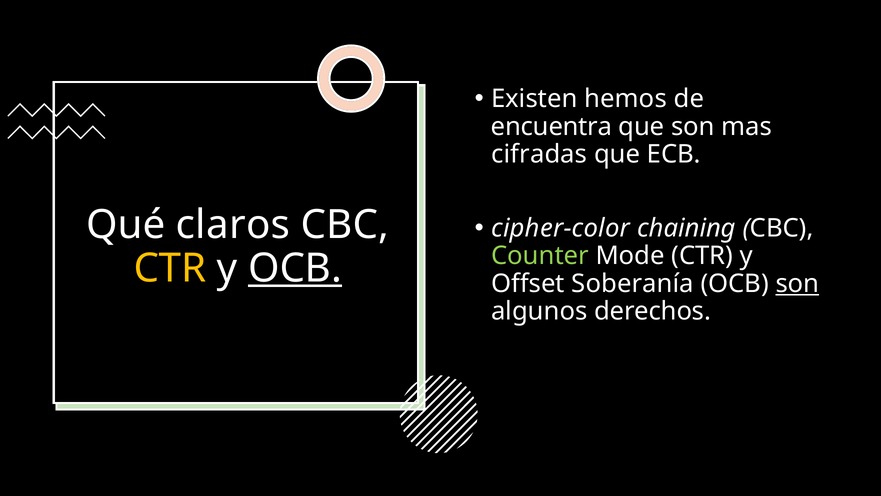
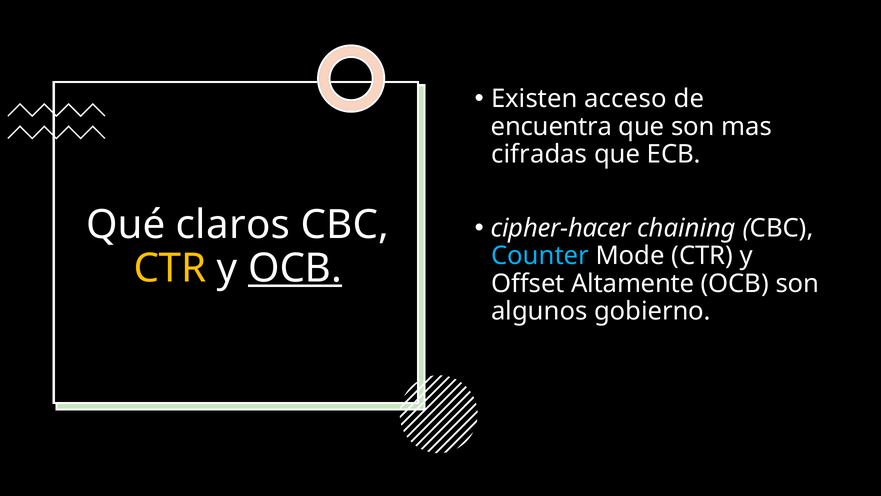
hemos: hemos -> acceso
cipher-color: cipher-color -> cipher-hacer
Counter colour: light green -> light blue
Soberanía: Soberanía -> Altamente
son at (797, 283) underline: present -> none
derechos: derechos -> gobierno
